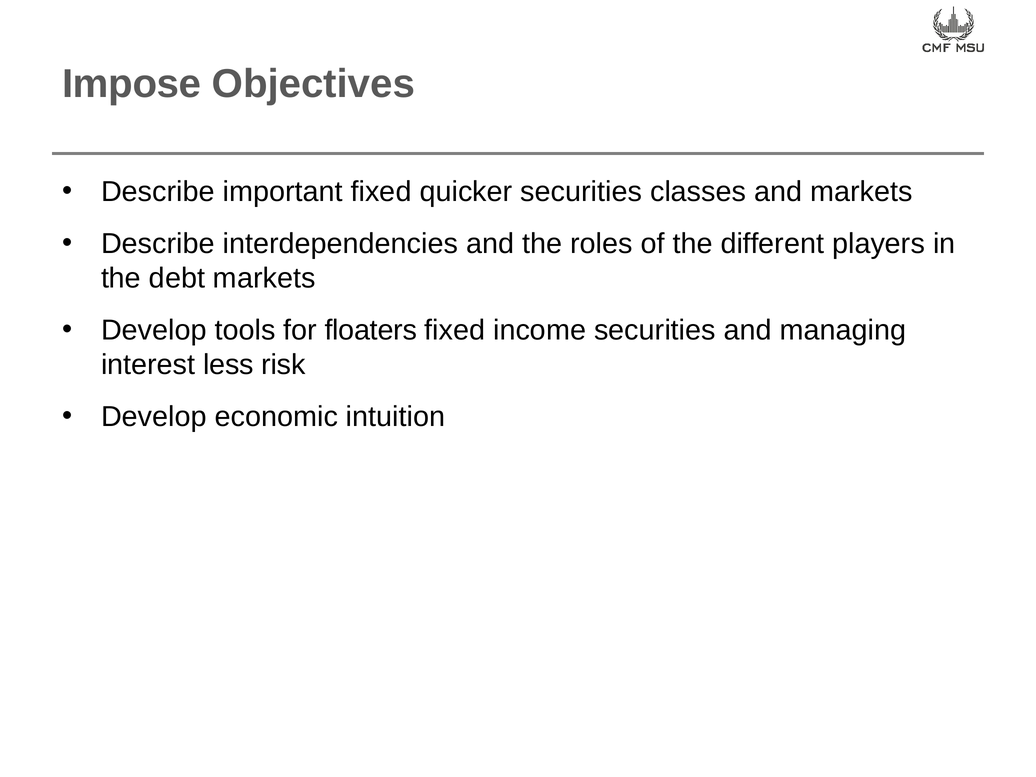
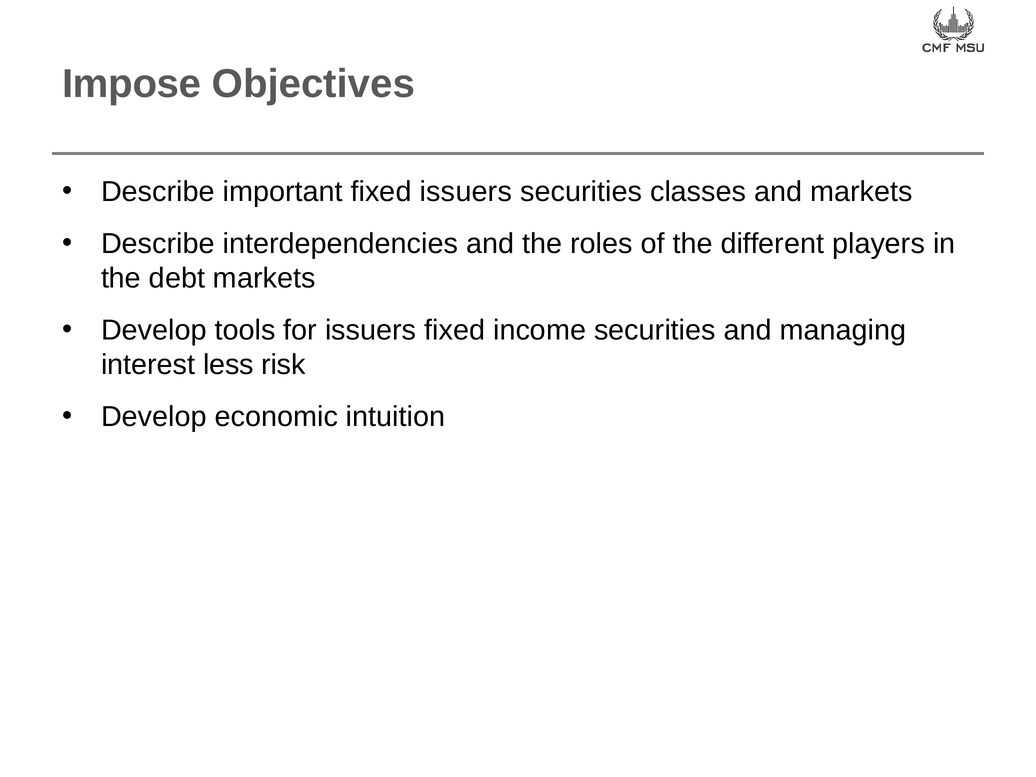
fixed quicker: quicker -> issuers
for floaters: floaters -> issuers
